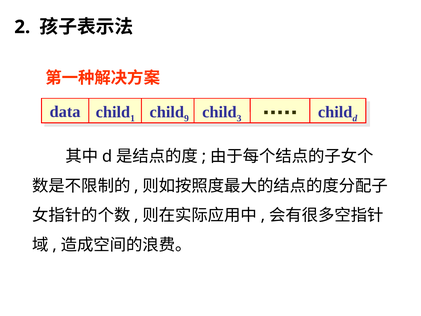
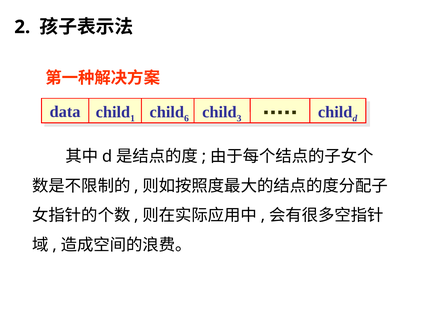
9: 9 -> 6
